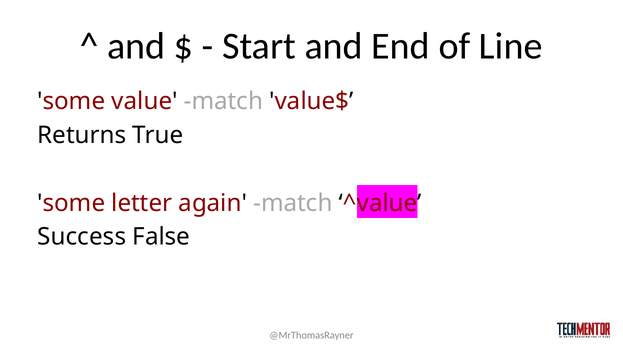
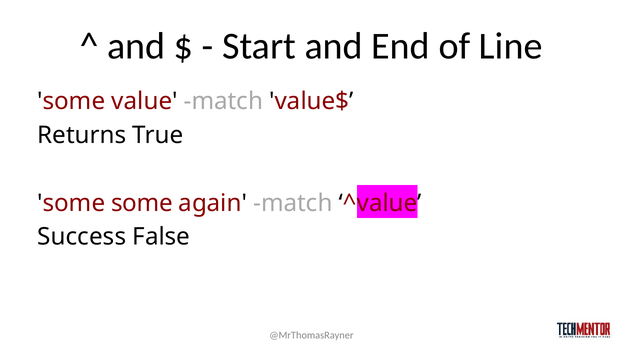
some letter: letter -> some
